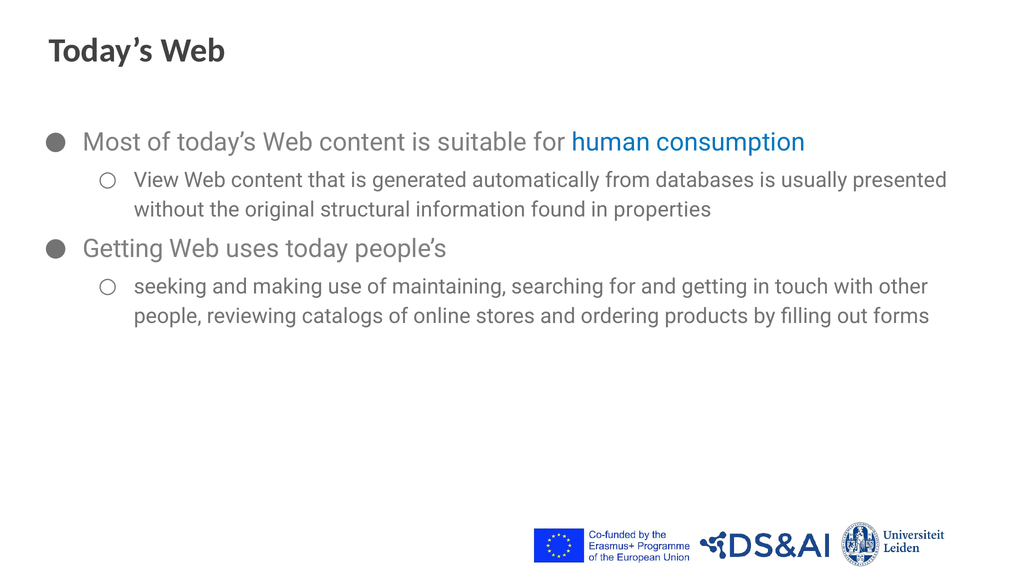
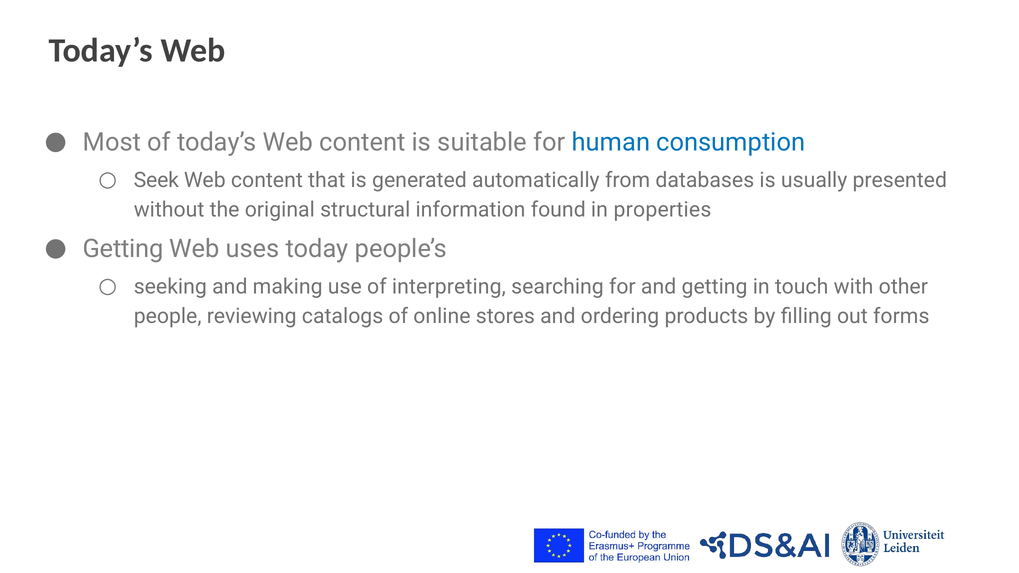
View: View -> Seek
maintaining: maintaining -> interpreting
